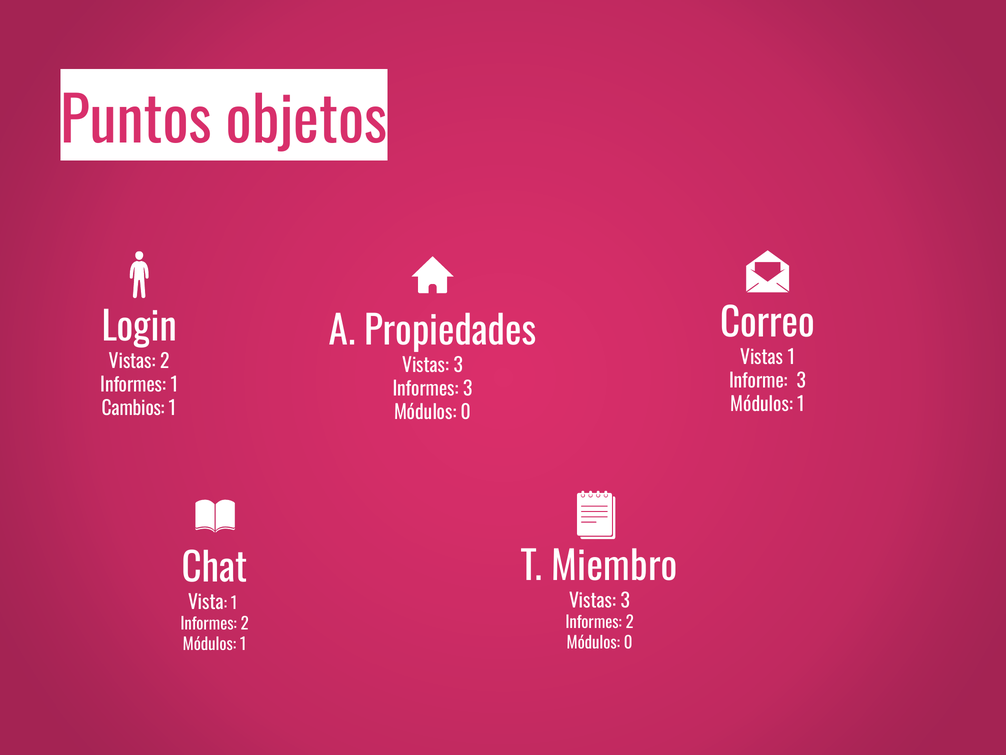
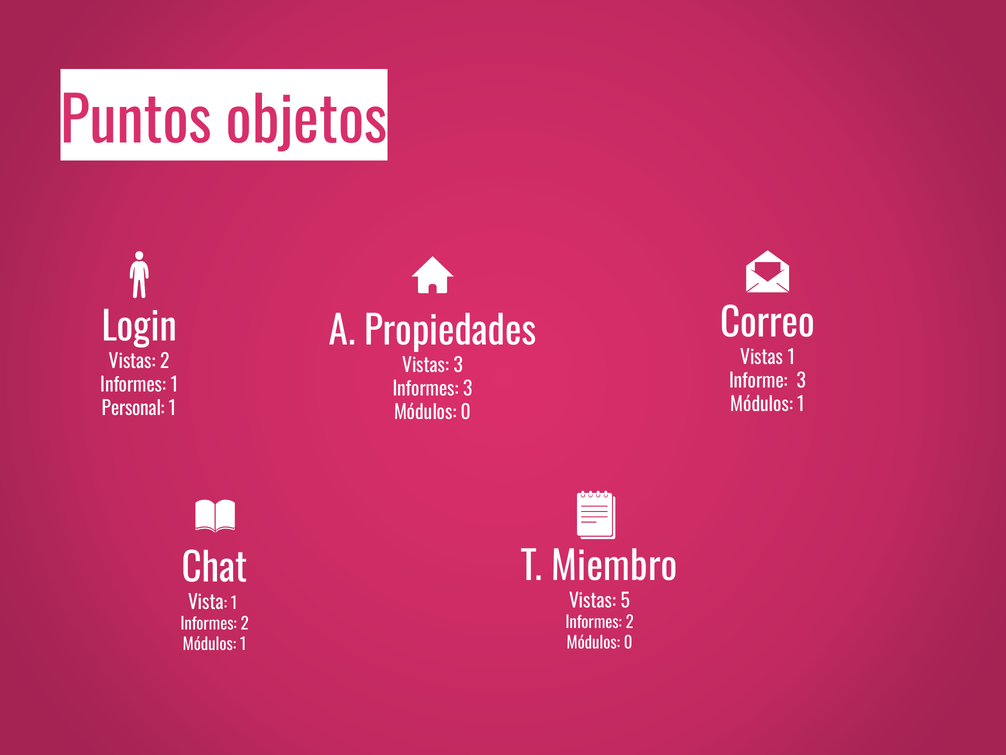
Cambios: Cambios -> Personal
3 at (625, 601): 3 -> 5
